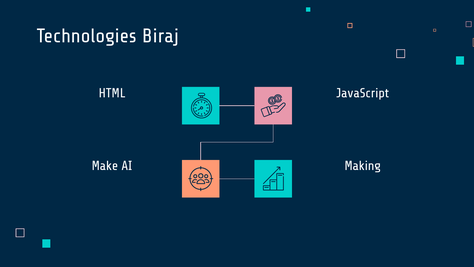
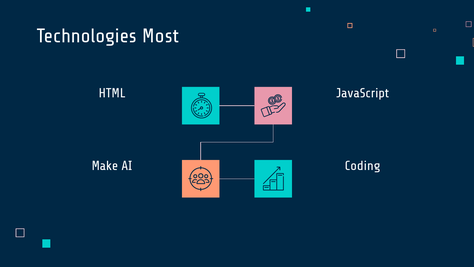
Biraj: Biraj -> Most
Making: Making -> Coding
